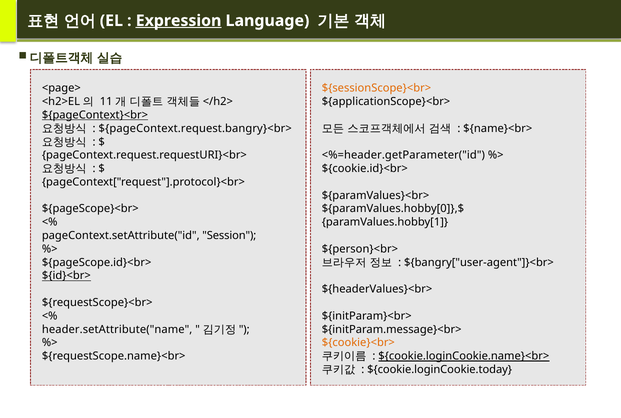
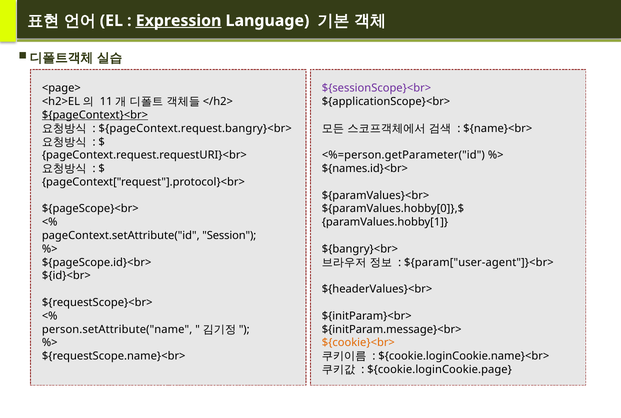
${sessionScope}<br> colour: orange -> purple
<%=header.getParameter("id: <%=header.getParameter("id -> <%=person.getParameter("id
${cookie.id}<br>: ${cookie.id}<br> -> ${names.id}<br>
${person}<br>: ${person}<br> -> ${bangry}<br>
${bangry["user-agent"]}<br>: ${bangry["user-agent"]}<br> -> ${param["user-agent"]}<br>
${id}<br> underline: present -> none
header.setAttribute("name: header.setAttribute("name -> person.setAttribute("name
${cookie.loginCookie.name}<br> underline: present -> none
${cookie.loginCookie.today: ${cookie.loginCookie.today -> ${cookie.loginCookie.page
